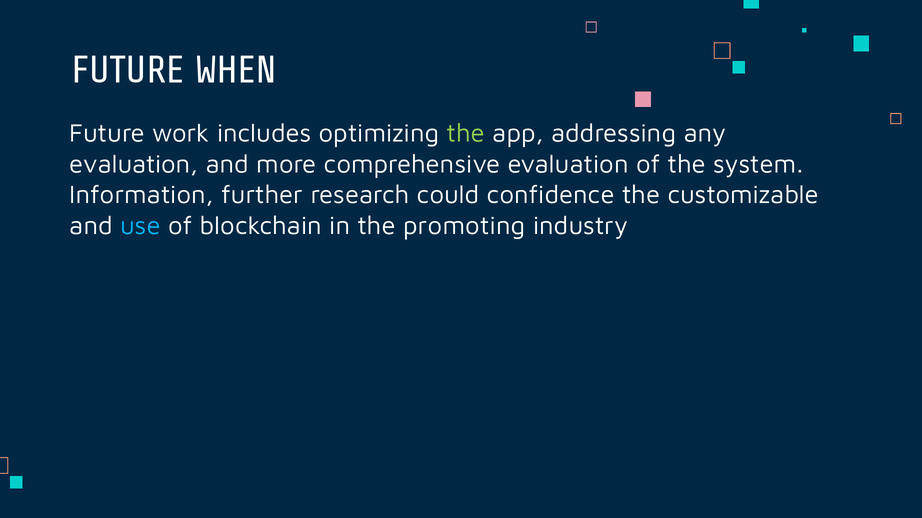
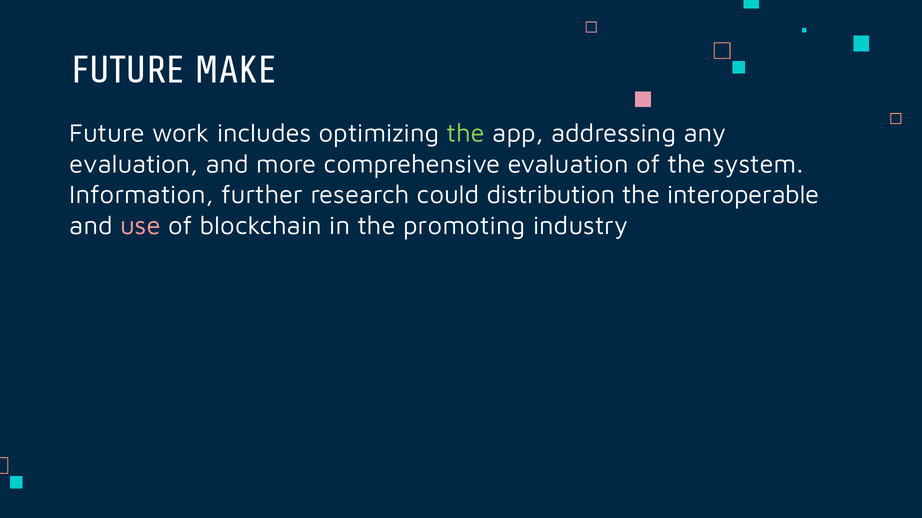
WHEN: WHEN -> MAKE
confidence: confidence -> distribution
customizable: customizable -> interoperable
use colour: light blue -> pink
